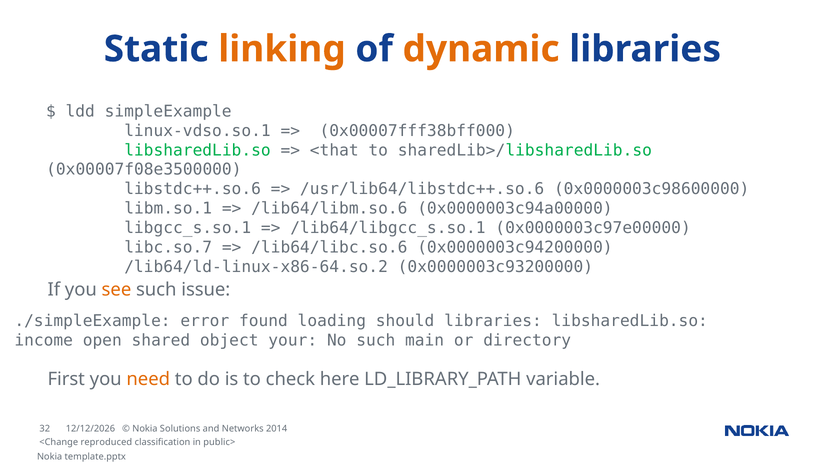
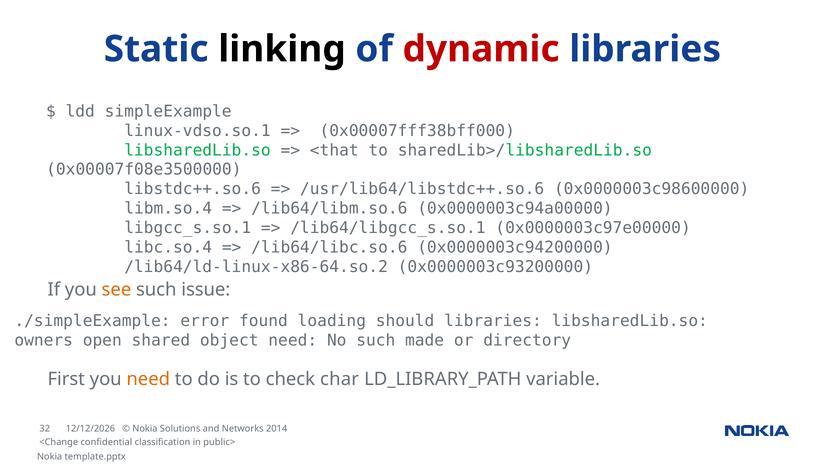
linking colour: orange -> black
dynamic colour: orange -> red
libm.so.1: libm.so.1 -> libm.so.4
libc.so.7: libc.so.7 -> libc.so.4
income: income -> owners
object your: your -> need
main: main -> made
here: here -> char
reproduced: reproduced -> confidential
